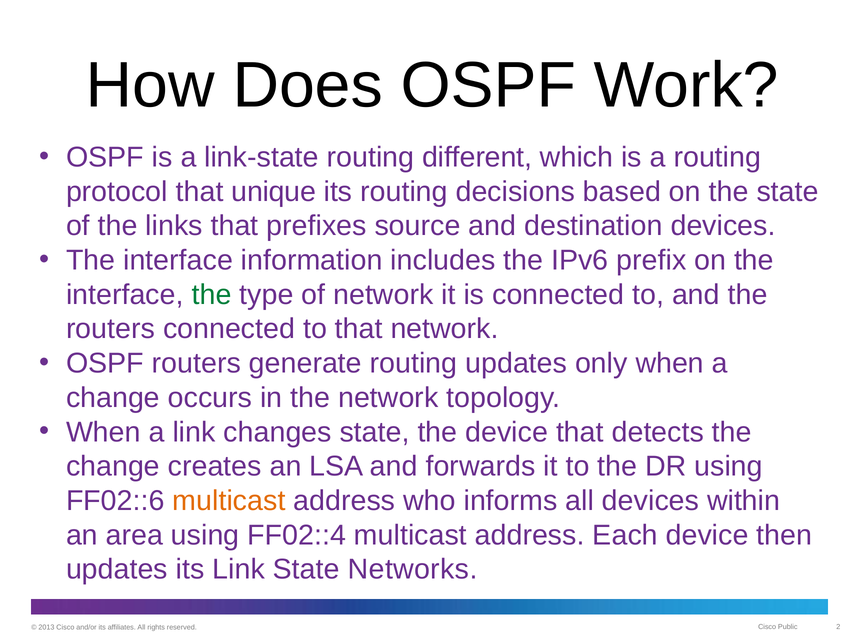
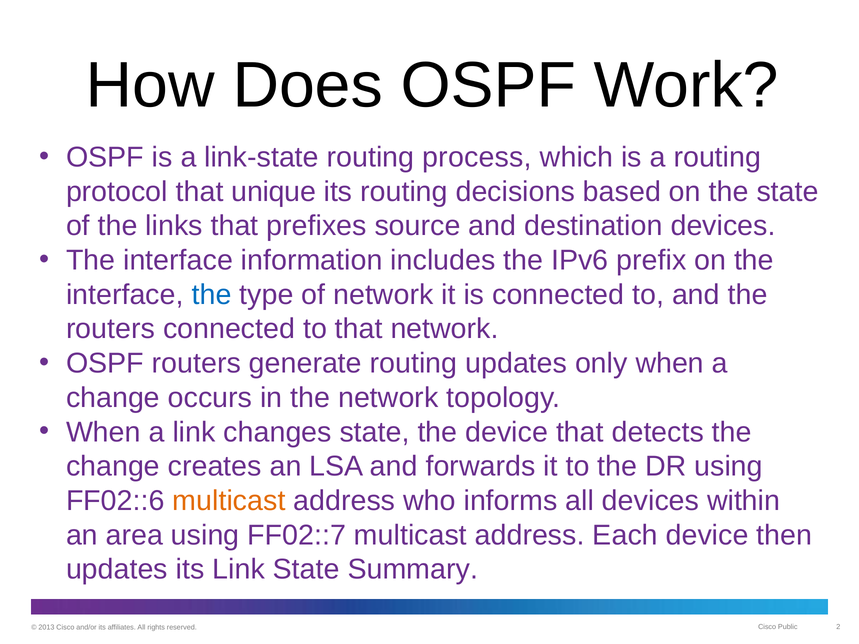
different: different -> process
the at (212, 295) colour: green -> blue
FF02::4: FF02::4 -> FF02::7
Networks: Networks -> Summary
